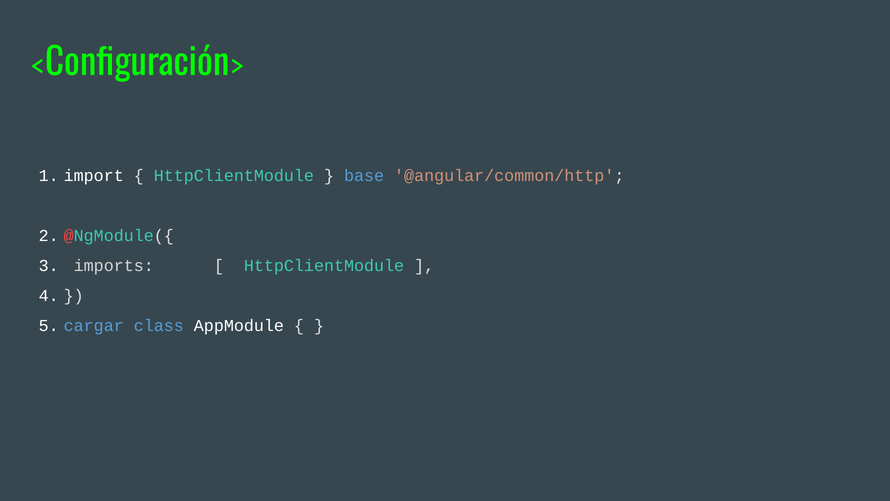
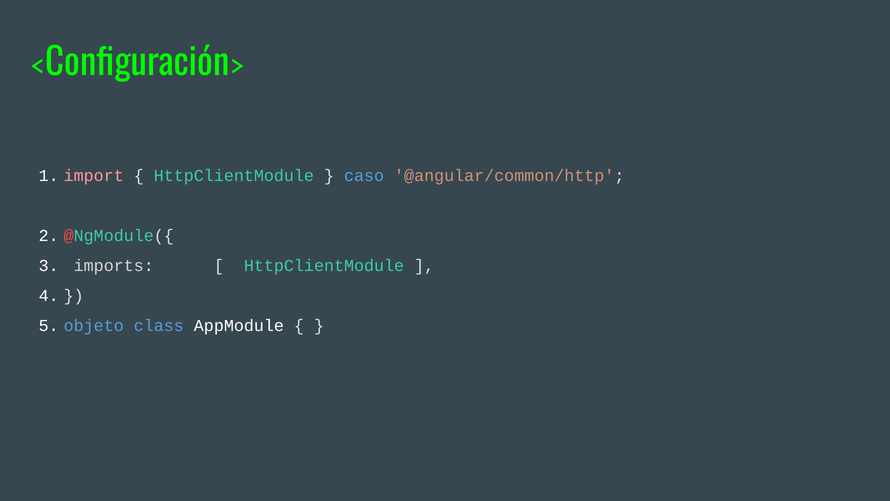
import colour: white -> pink
base: base -> caso
cargar: cargar -> objeto
